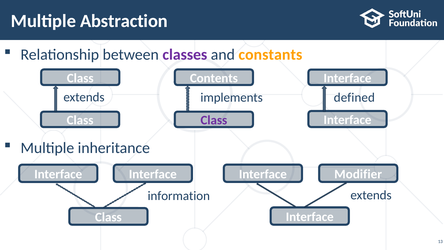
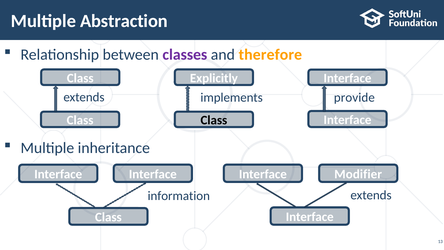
constants: constants -> therefore
Contents: Contents -> Explicitly
defined: defined -> provide
Class at (214, 120) colour: purple -> black
